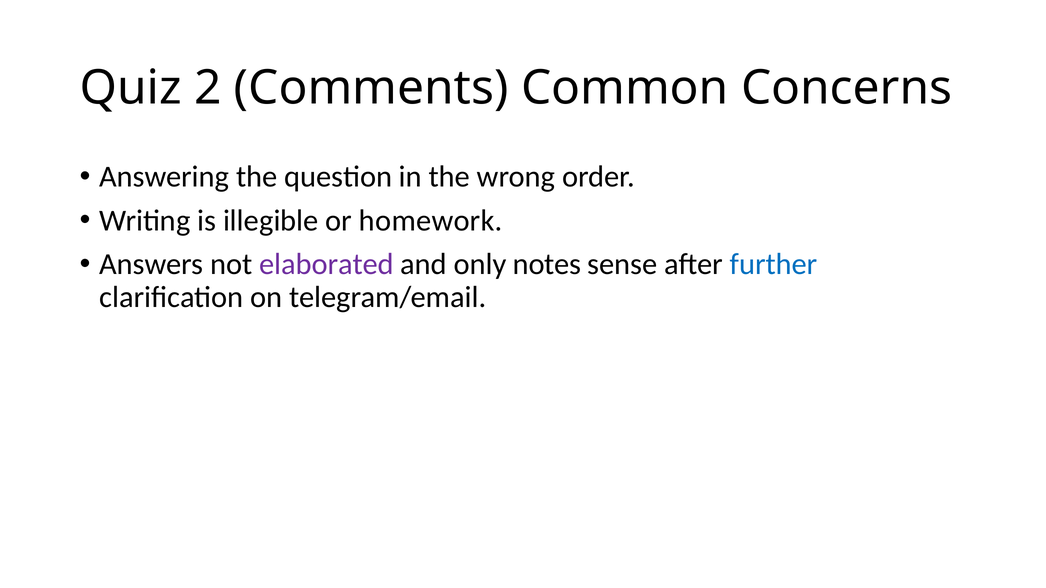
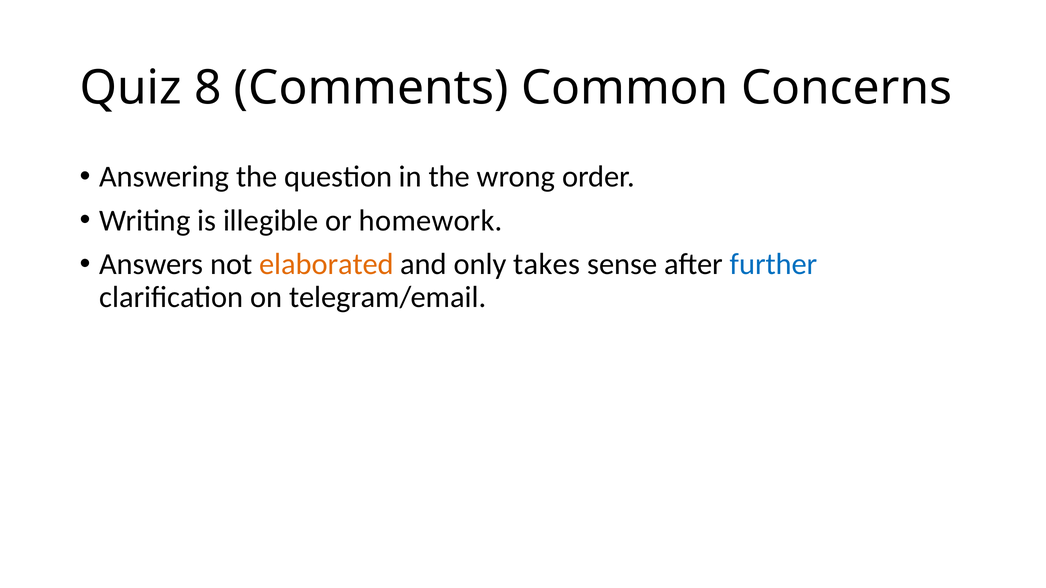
2: 2 -> 8
elaborated colour: purple -> orange
notes: notes -> takes
